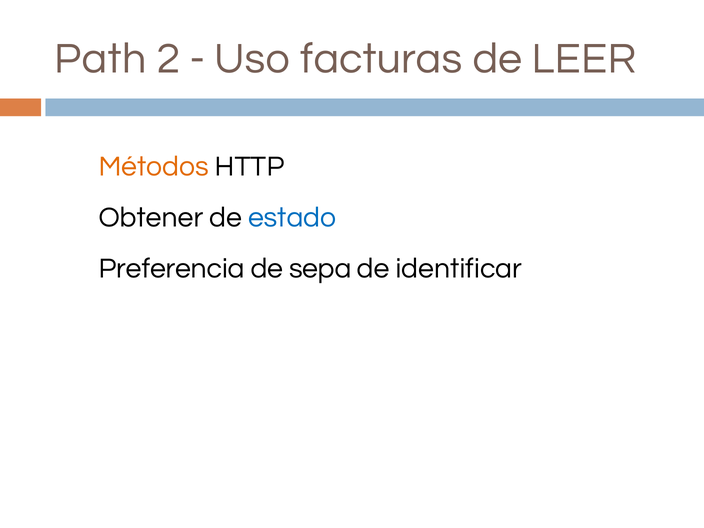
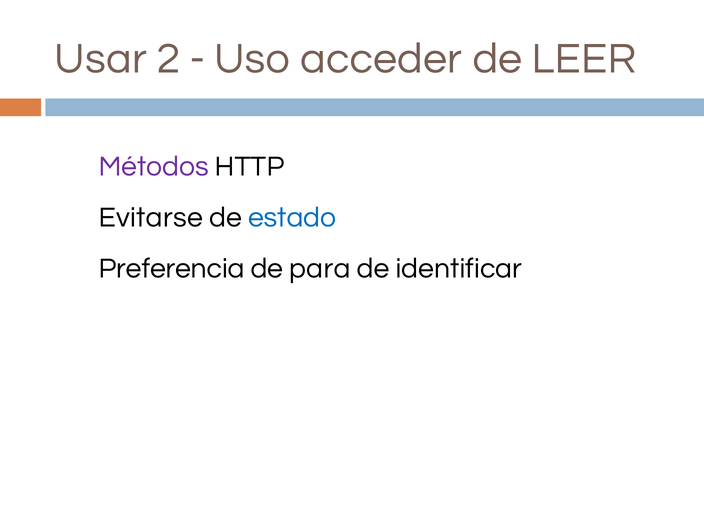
Path: Path -> Usar
facturas: facturas -> acceder
Métodos colour: orange -> purple
Obtener: Obtener -> Evitarse
sepa: sepa -> para
